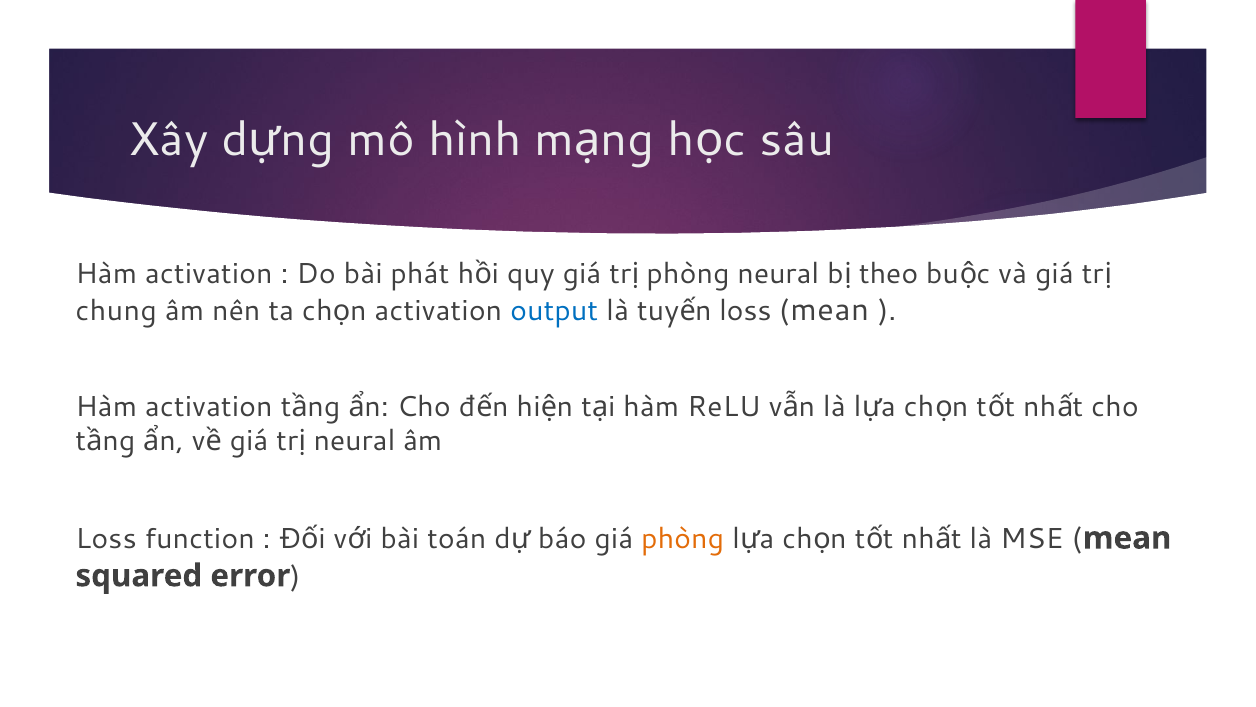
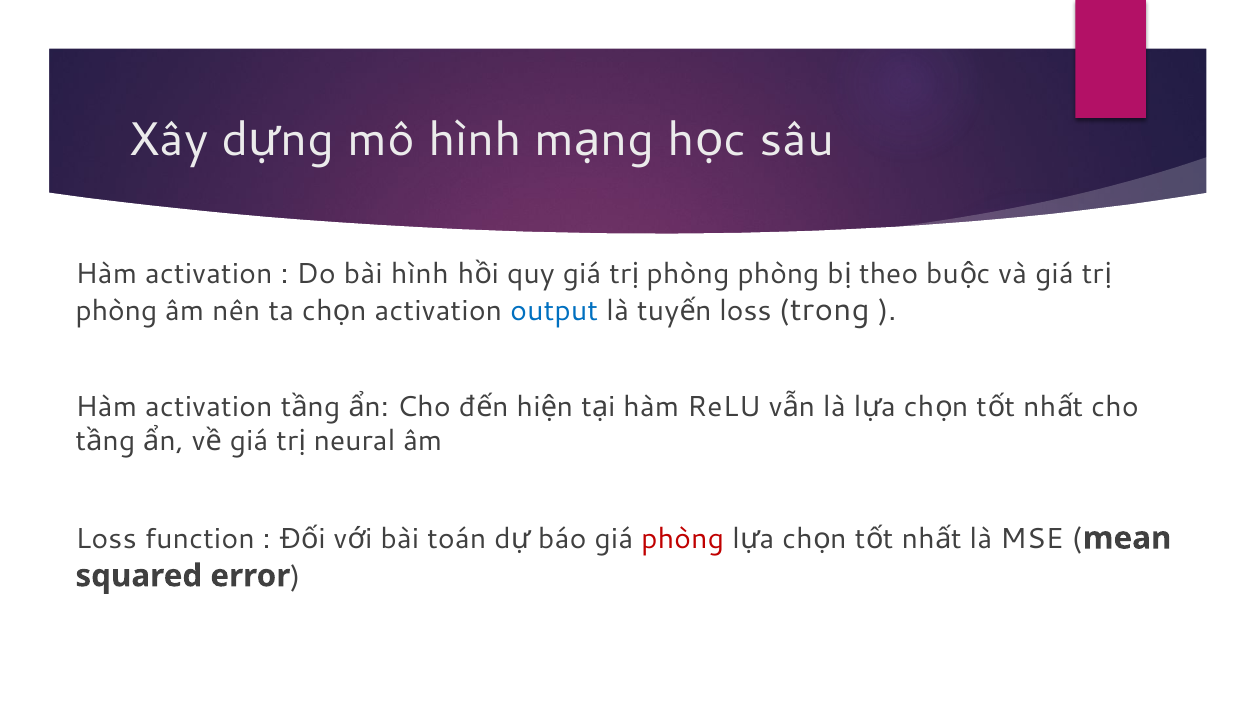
bài phát: phát -> hình
phòng neural: neural -> phòng
chung at (116, 311): chung -> phòng
mean at (830, 310): mean -> trong
phòng at (683, 539) colour: orange -> red
